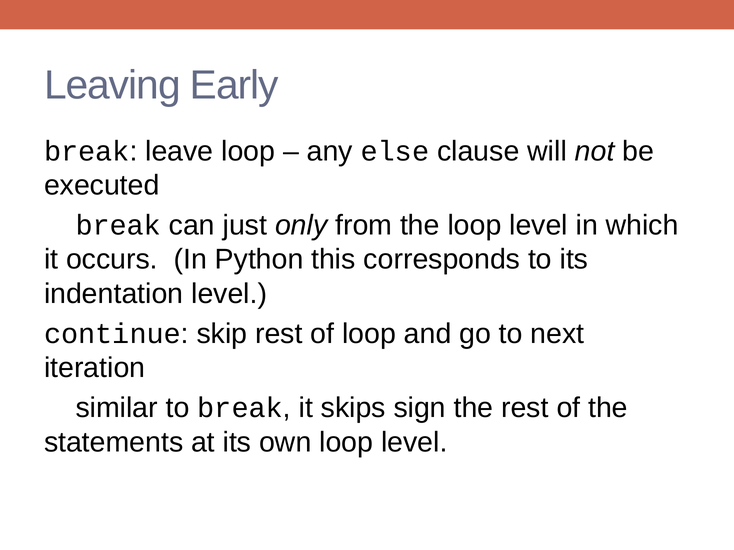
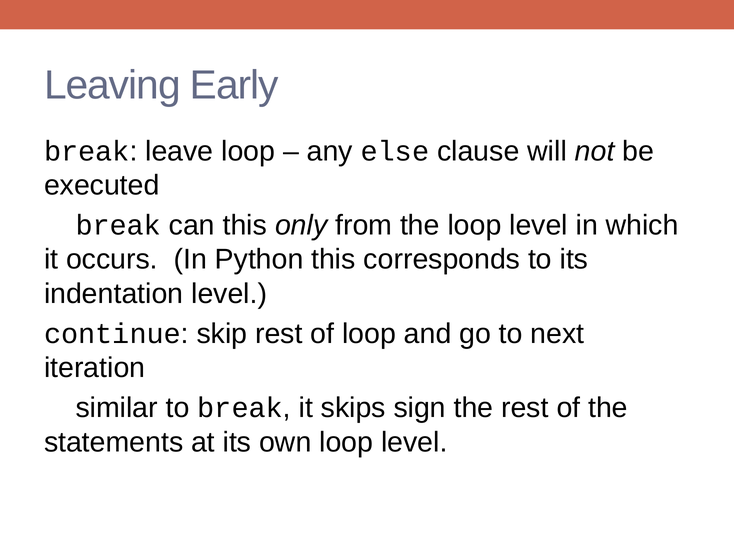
can just: just -> this
